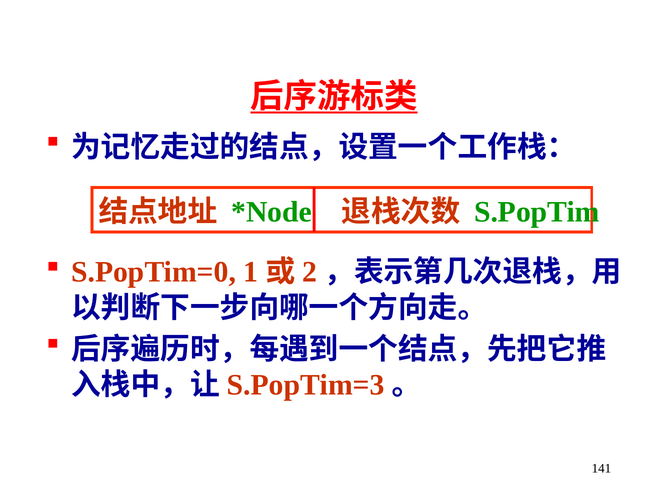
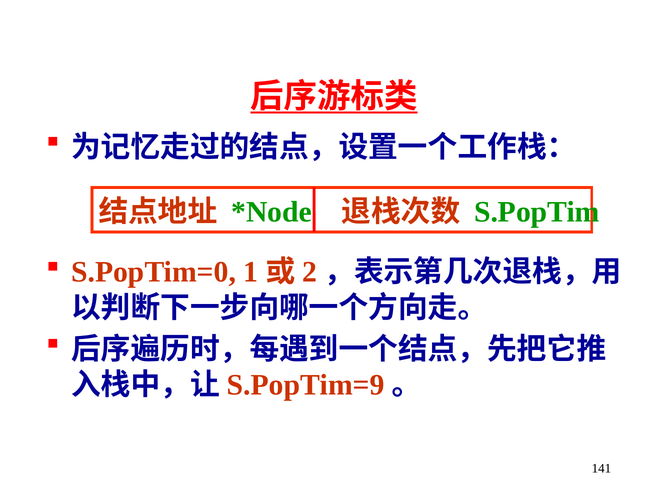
S.PopTim=3: S.PopTim=3 -> S.PopTim=9
